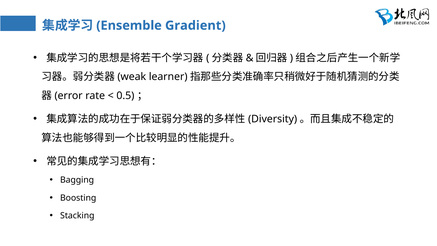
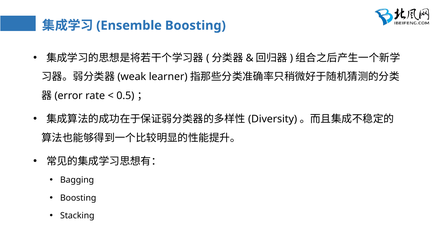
Gradient at (195, 26): Gradient -> Boosting
